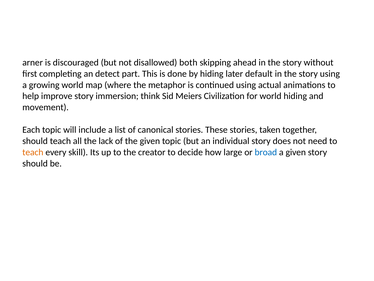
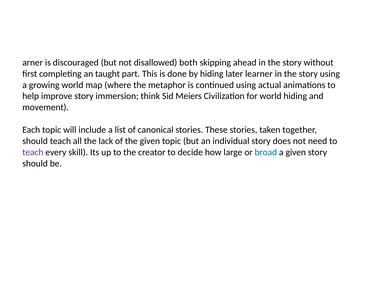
detect: detect -> taught
default: default -> learner
teach at (33, 152) colour: orange -> purple
